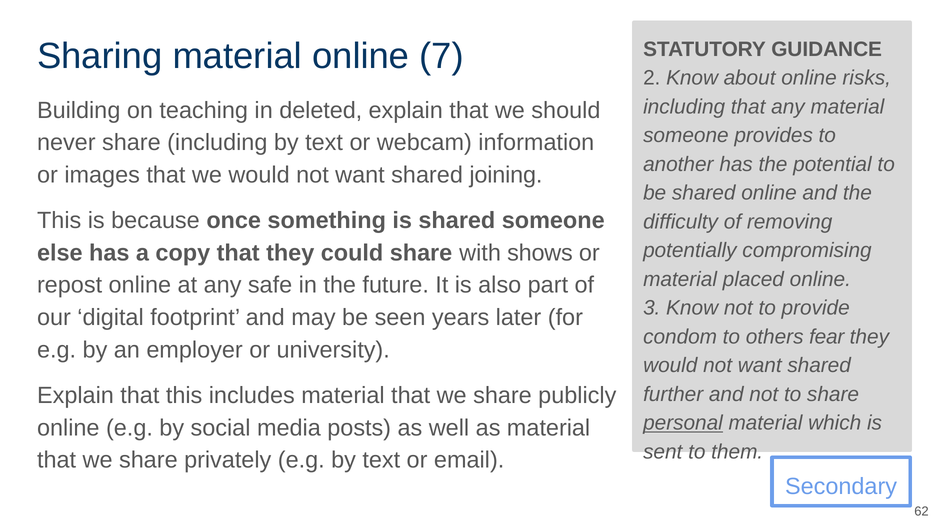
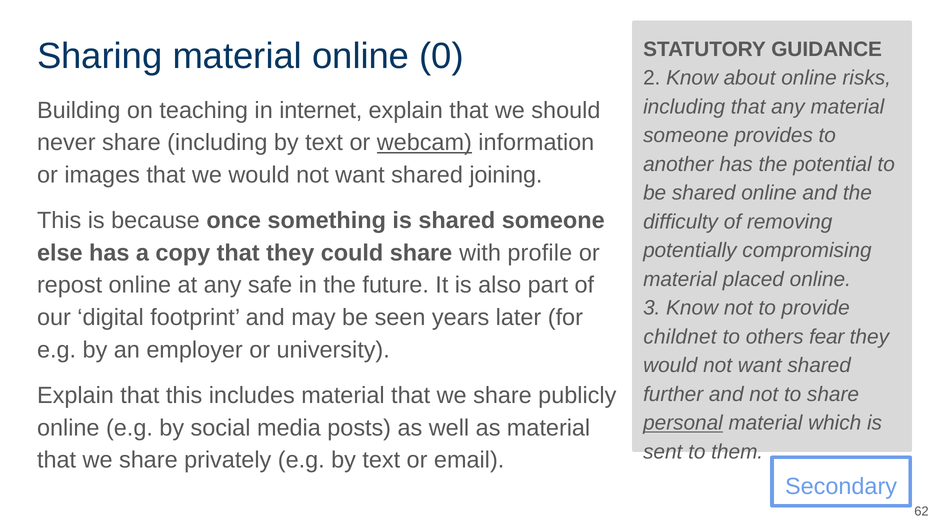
7: 7 -> 0
deleted: deleted -> internet
webcam underline: none -> present
shows: shows -> profile
condom: condom -> childnet
